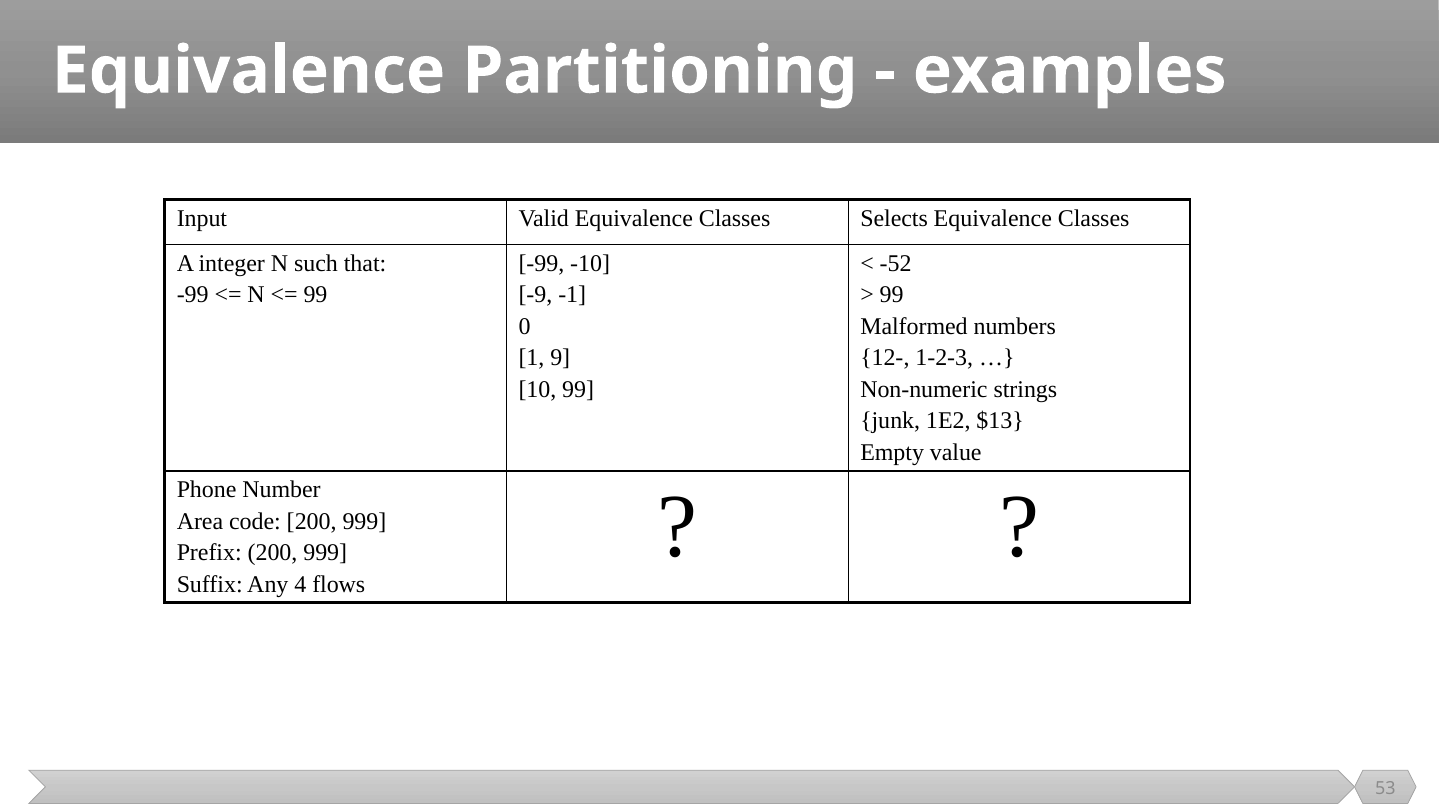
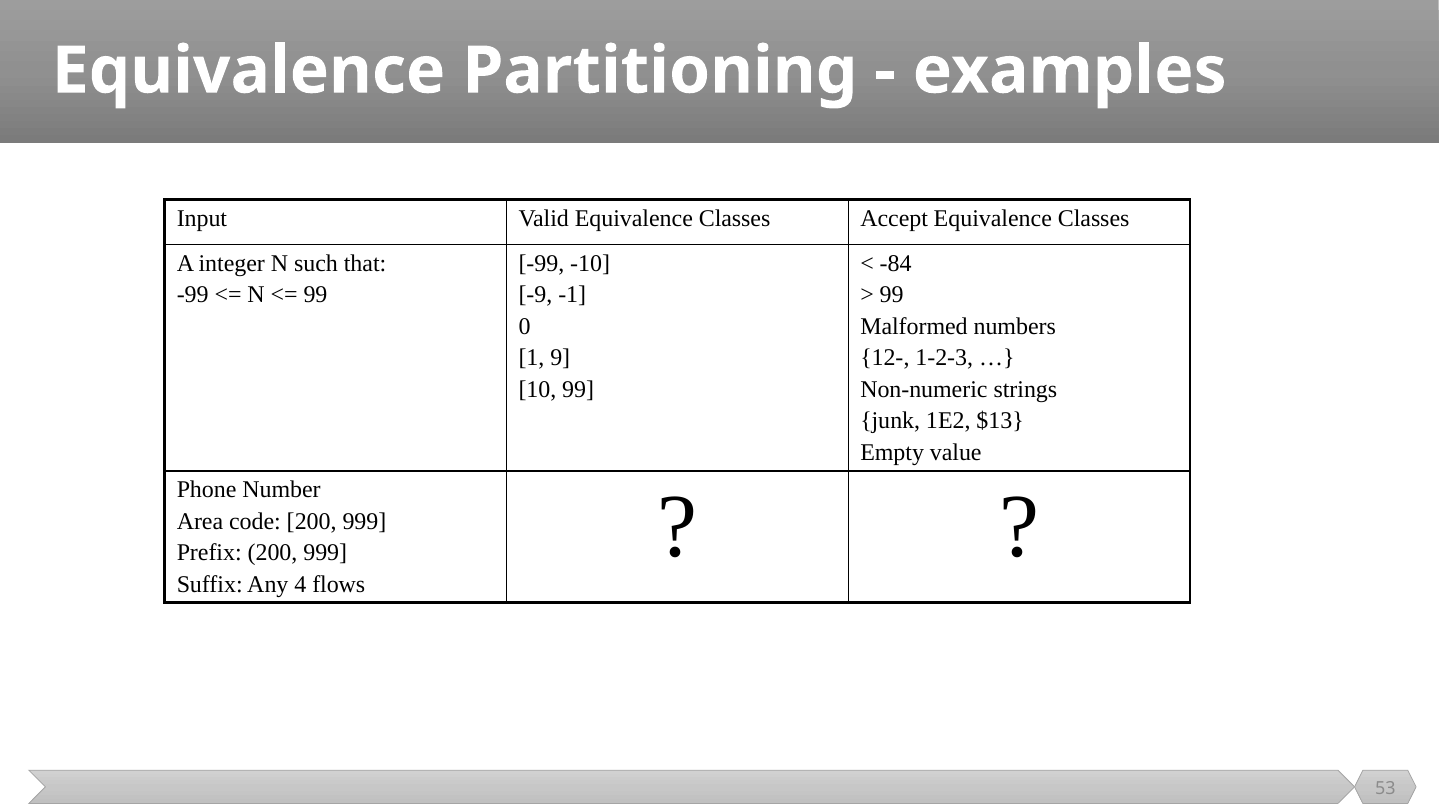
Selects: Selects -> Accept
-52: -52 -> -84
